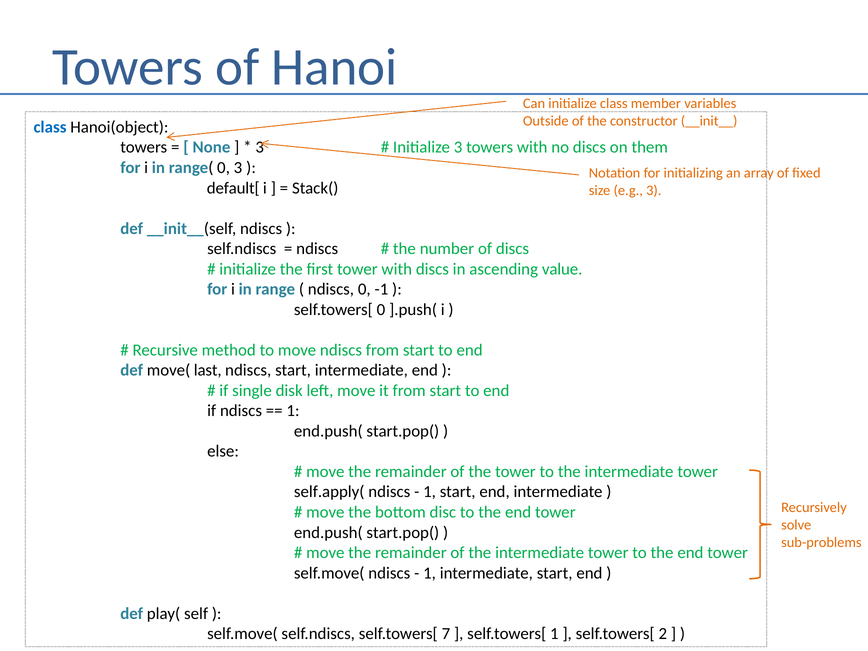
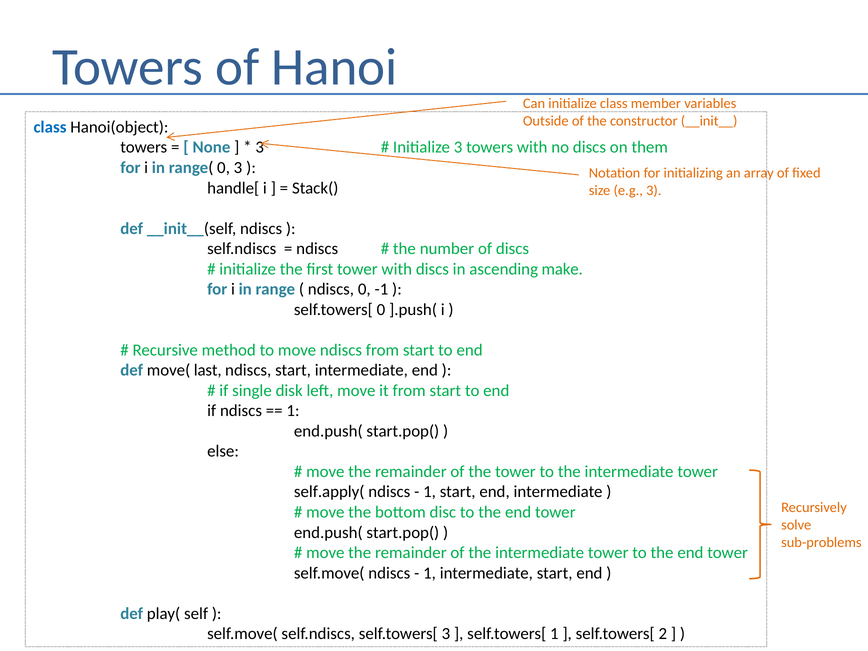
default[: default[ -> handle[
value: value -> make
self.towers[ 7: 7 -> 3
